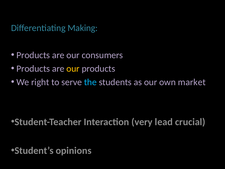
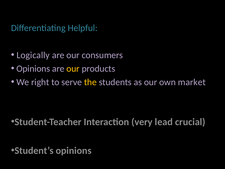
Making: Making -> Helpful
Products at (33, 55): Products -> Logically
Products at (33, 69): Products -> Opinions
the colour: light blue -> yellow
